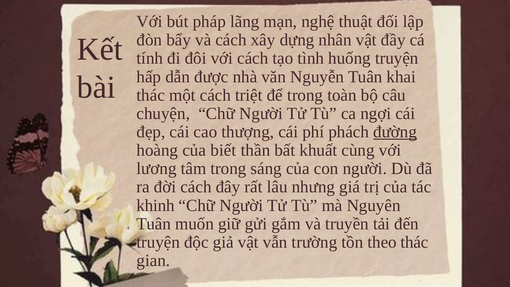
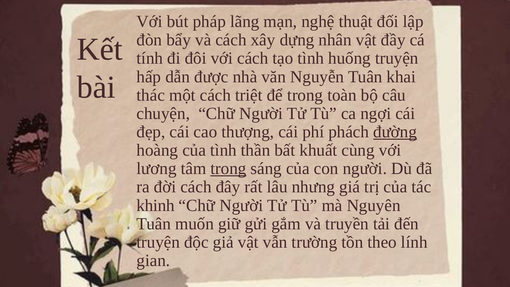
của biết: biết -> tình
trong at (228, 169) underline: none -> present
theo thác: thác -> lính
